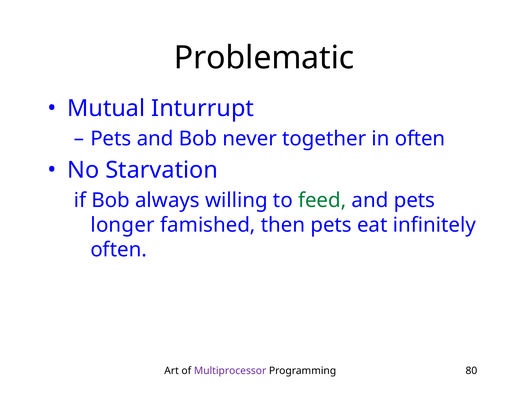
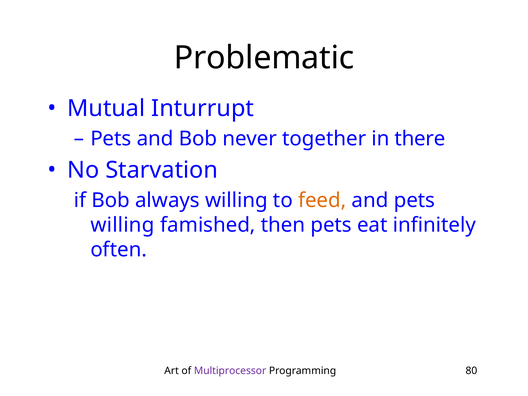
in often: often -> there
feed colour: green -> orange
longer at (123, 225): longer -> willing
